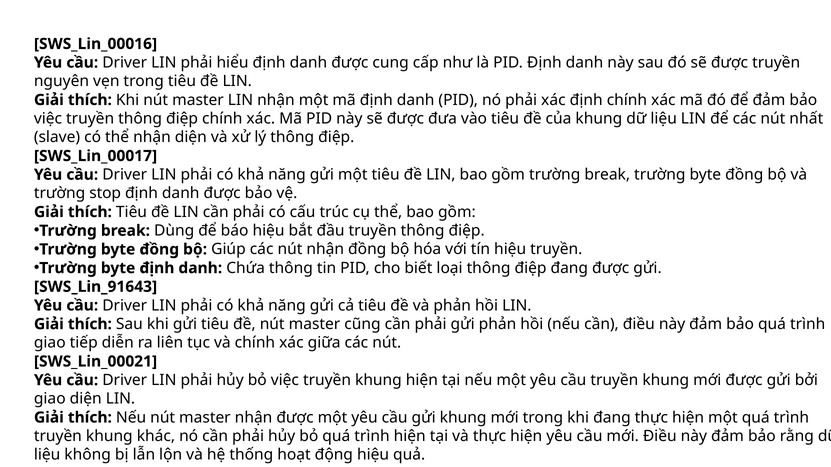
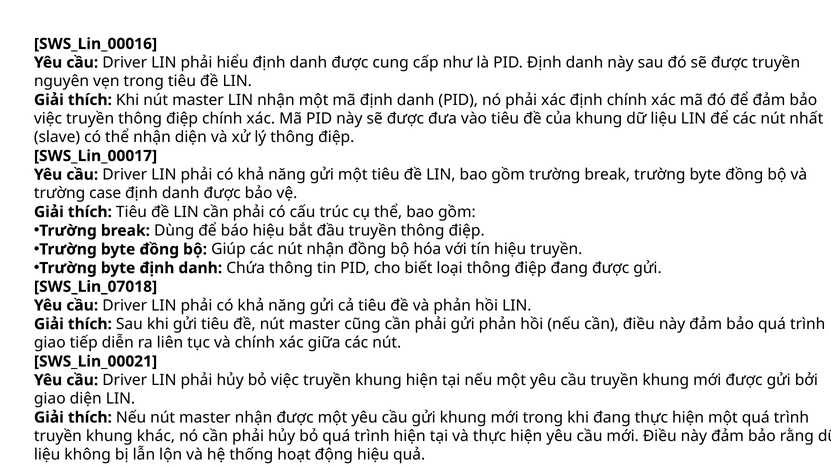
stop: stop -> case
SWS_Lin_91643: SWS_Lin_91643 -> SWS_Lin_07018
